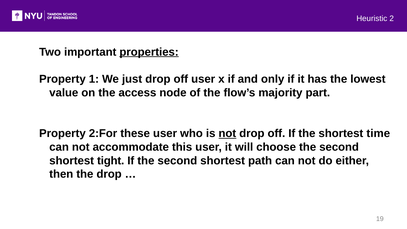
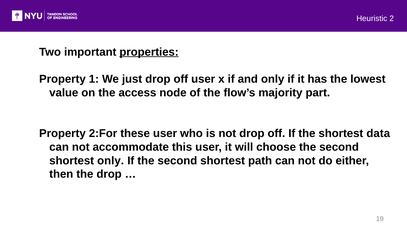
not at (227, 133) underline: present -> none
time: time -> data
shortest tight: tight -> only
